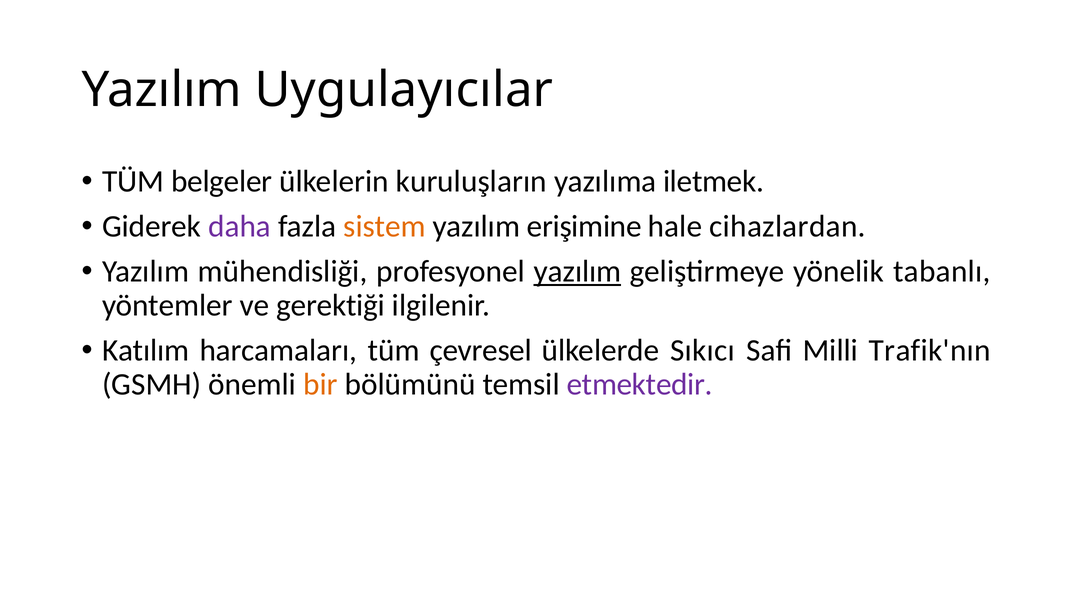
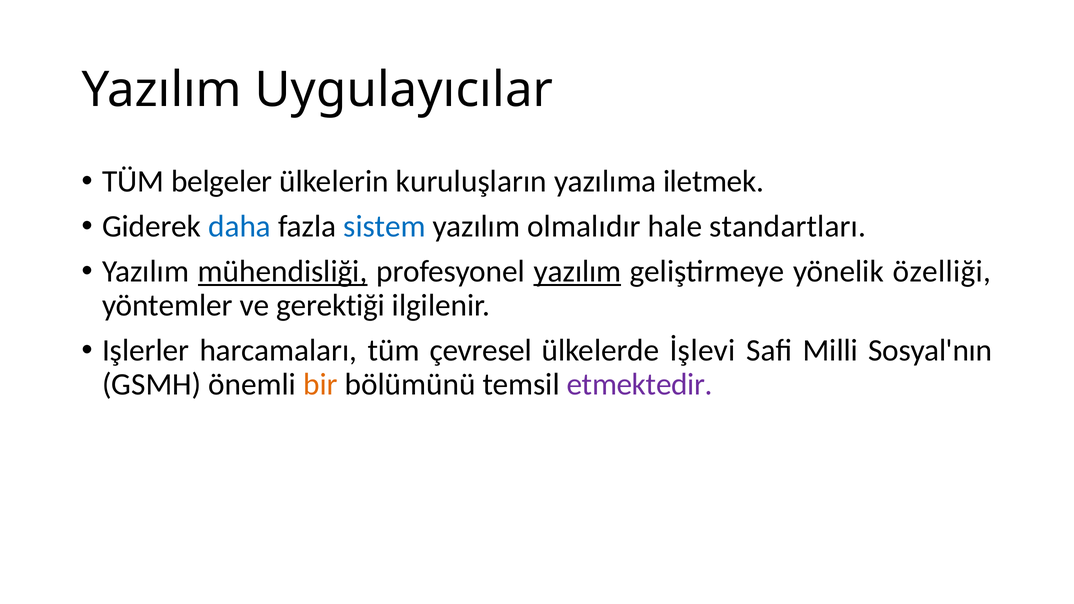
daha colour: purple -> blue
sistem colour: orange -> blue
erişimine: erişimine -> olmalıdır
cihazlardan: cihazlardan -> standartları
mühendisliği underline: none -> present
tabanlı: tabanlı -> özelliği
Katılım: Katılım -> Işlerler
Sıkıcı: Sıkıcı -> İşlevi
Trafik'nın: Trafik'nın -> Sosyal'nın
